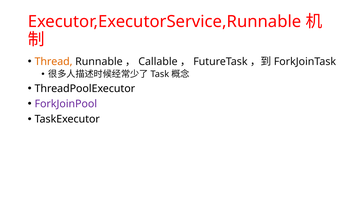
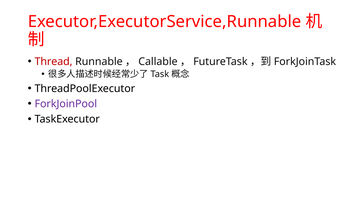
Thread colour: orange -> red
